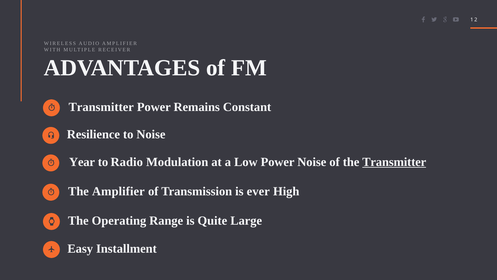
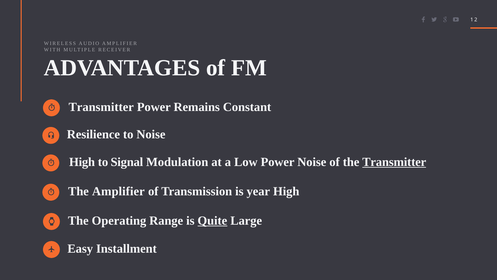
Year at (82, 162): Year -> High
Radio: Radio -> Signal
ever: ever -> year
Quite underline: none -> present
